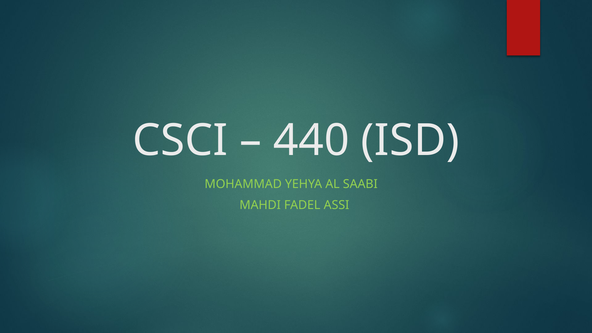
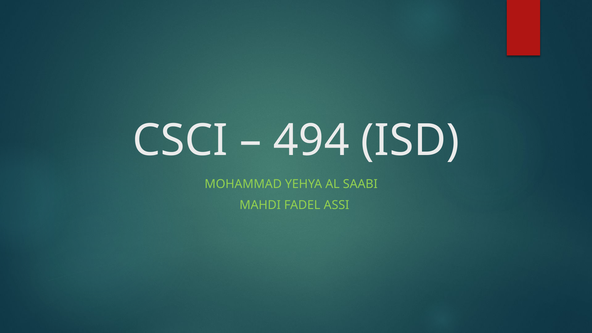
440: 440 -> 494
